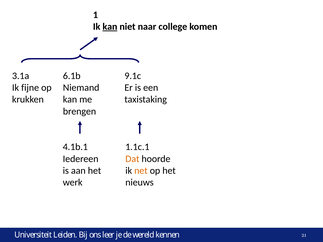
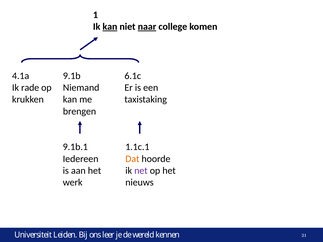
naar underline: none -> present
3.1a: 3.1a -> 4.1a
6.1b: 6.1b -> 9.1b
9.1c: 9.1c -> 6.1c
fijne: fijne -> rade
4.1b.1: 4.1b.1 -> 9.1b.1
net colour: orange -> purple
